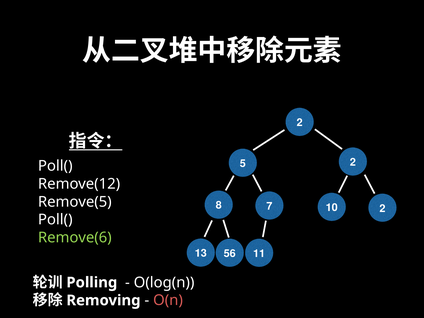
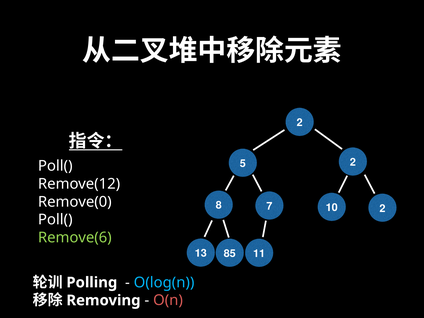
Remove(5: Remove(5 -> Remove(0
56: 56 -> 85
O(log(n colour: white -> light blue
